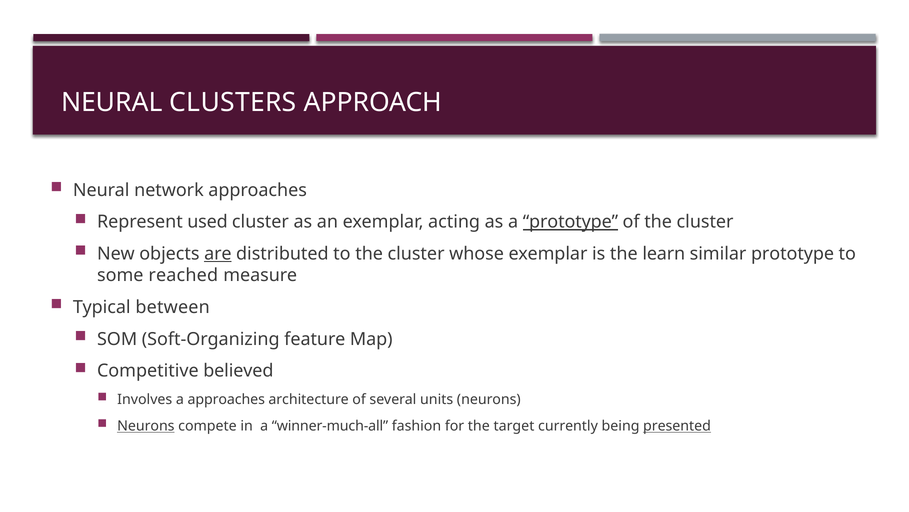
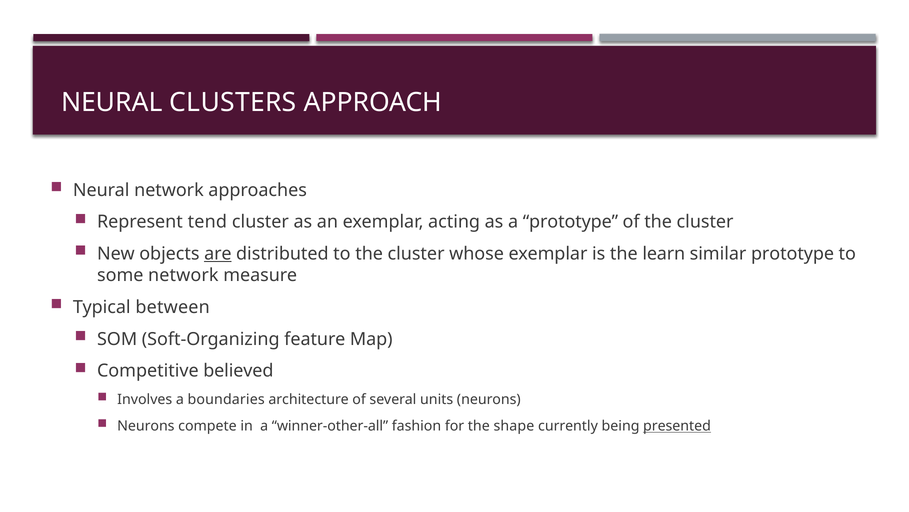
used: used -> tend
prototype at (570, 222) underline: present -> none
some reached: reached -> network
a approaches: approaches -> boundaries
Neurons at (146, 426) underline: present -> none
winner-much-all: winner-much-all -> winner-other-all
target: target -> shape
